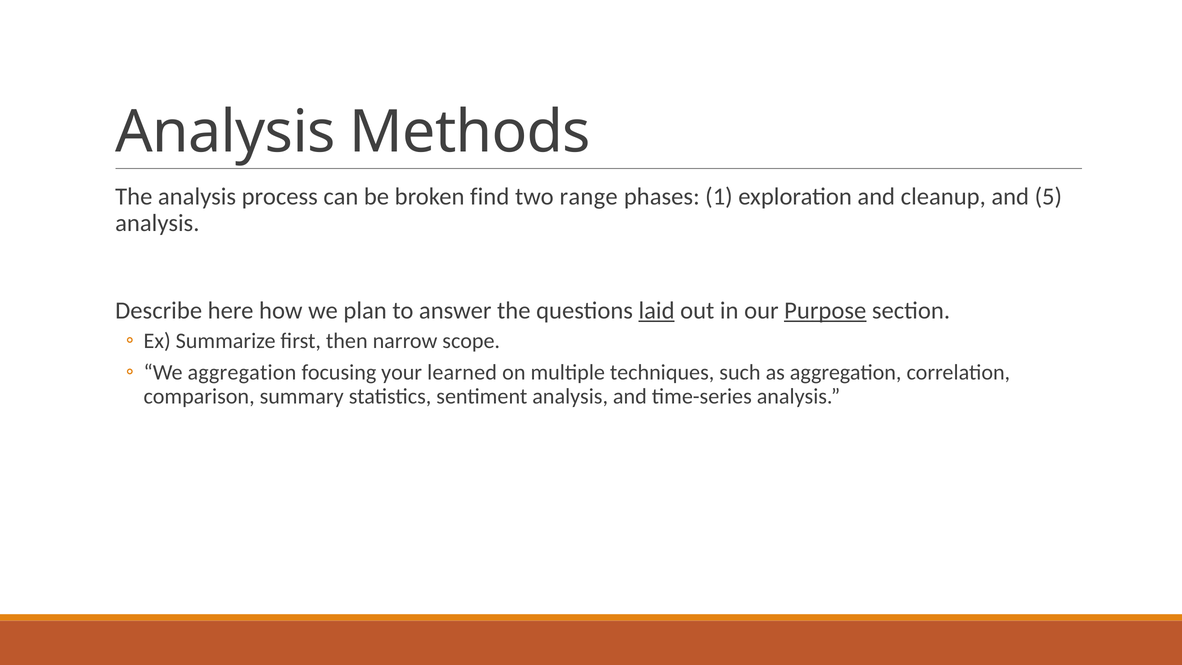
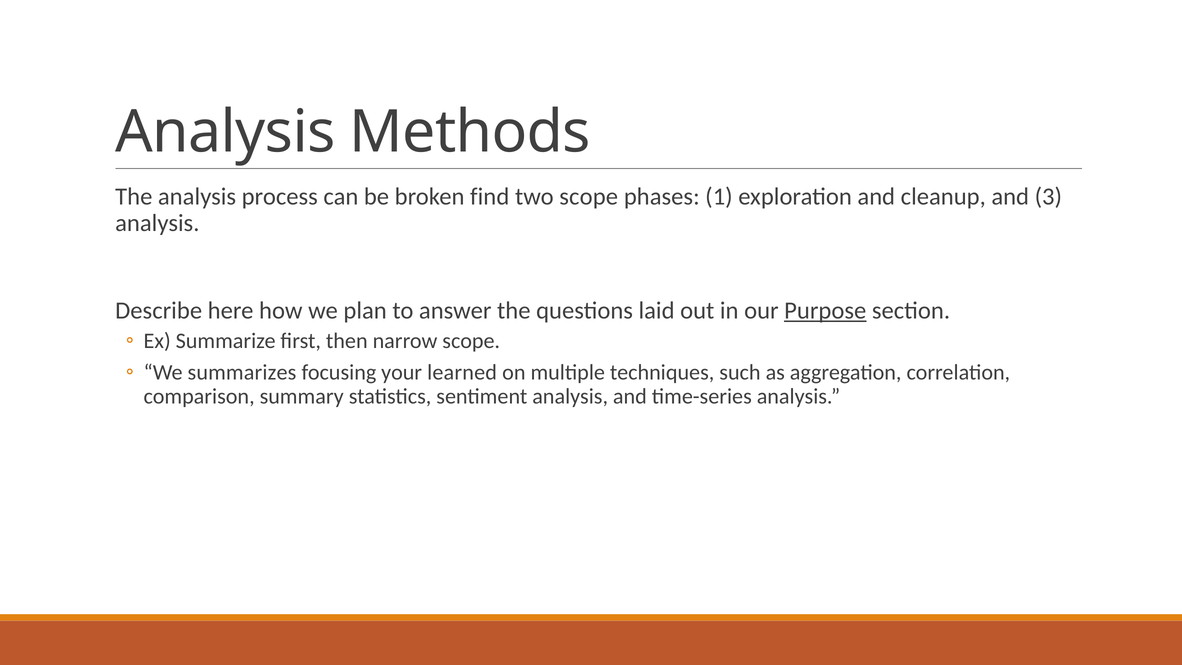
two range: range -> scope
5: 5 -> 3
laid underline: present -> none
We aggregation: aggregation -> summarizes
